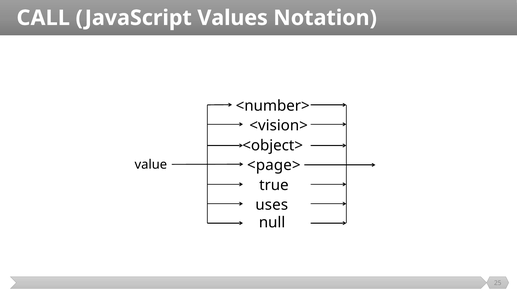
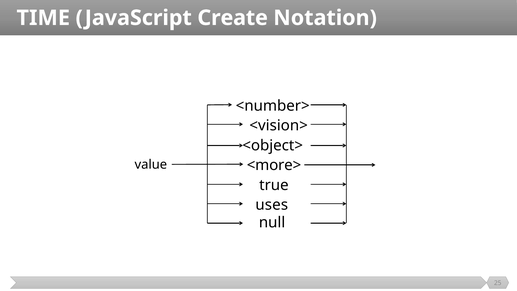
CALL: CALL -> TIME
Values: Values -> Create
<page>: <page> -> <more>
